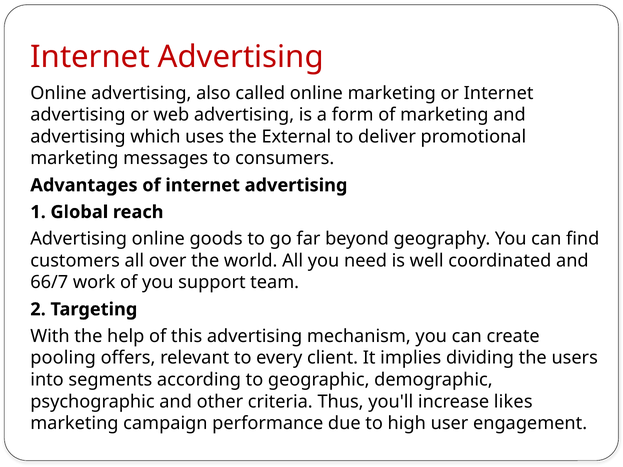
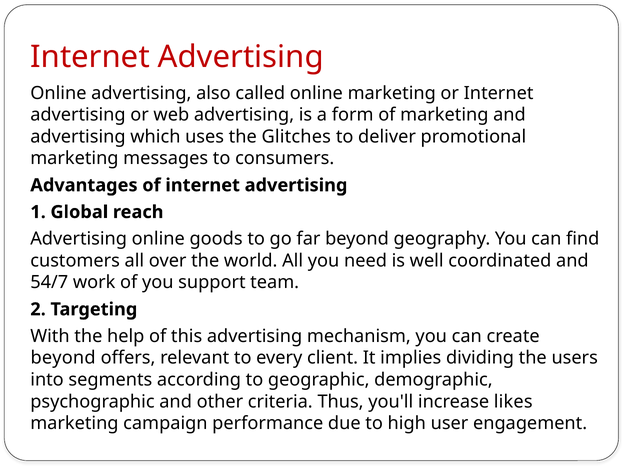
External: External -> Glitches
66/7: 66/7 -> 54/7
pooling at (63, 358): pooling -> beyond
